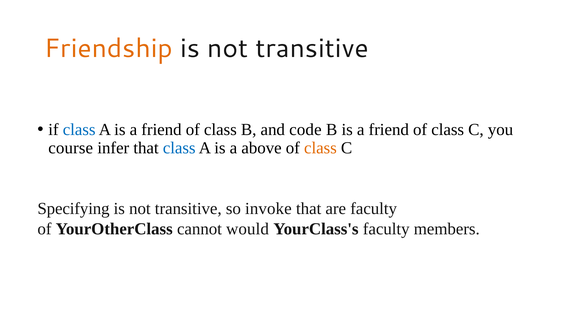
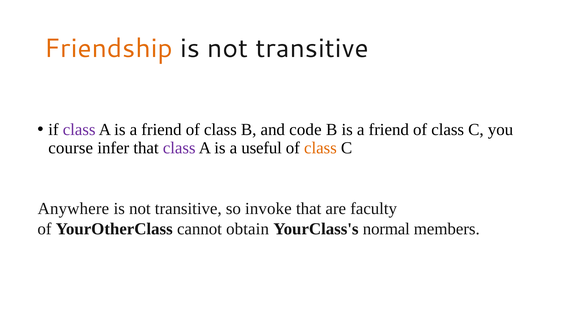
class at (79, 130) colour: blue -> purple
class at (179, 148) colour: blue -> purple
above: above -> useful
Specifying: Specifying -> Anywhere
would: would -> obtain
YourClass's faculty: faculty -> normal
